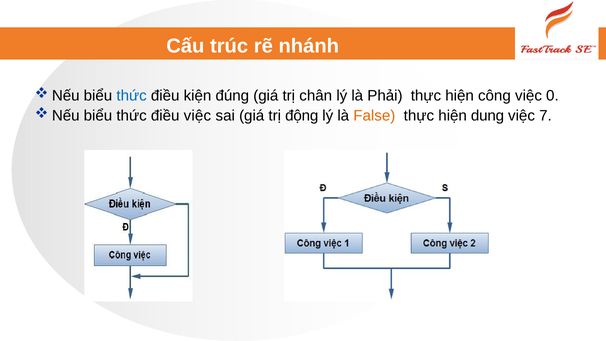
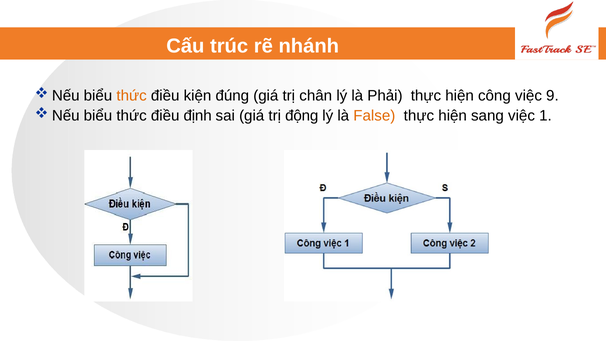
thức at (132, 96) colour: blue -> orange
0: 0 -> 9
điều việc: việc -> định
dung: dung -> sang
7: 7 -> 1
